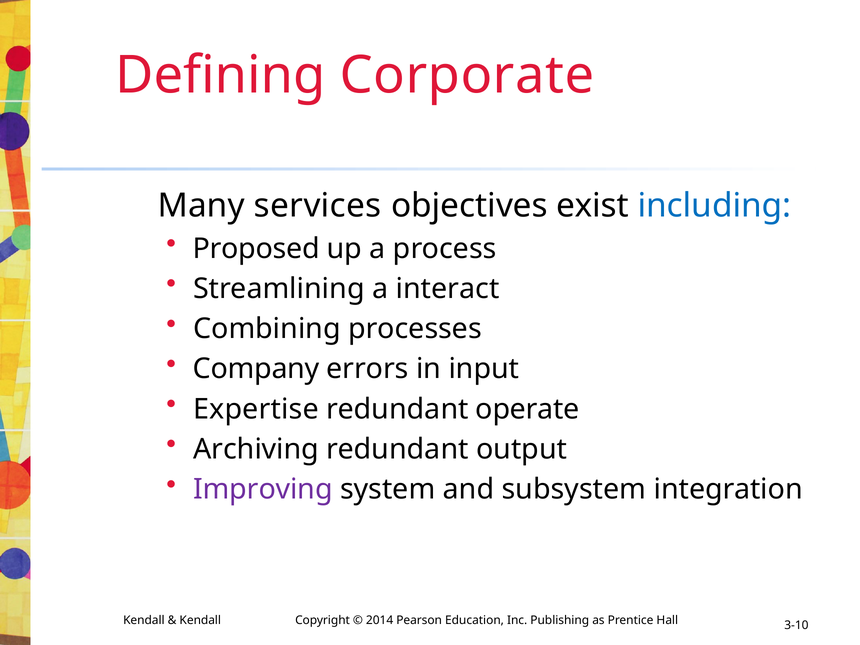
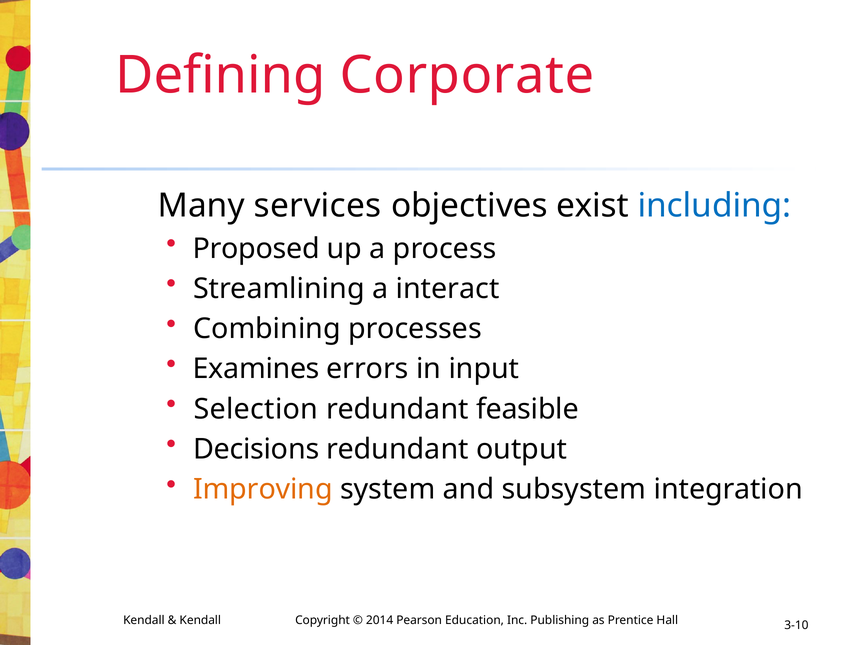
Company: Company -> Examines
Expertise: Expertise -> Selection
operate: operate -> feasible
Archiving: Archiving -> Decisions
Improving colour: purple -> orange
